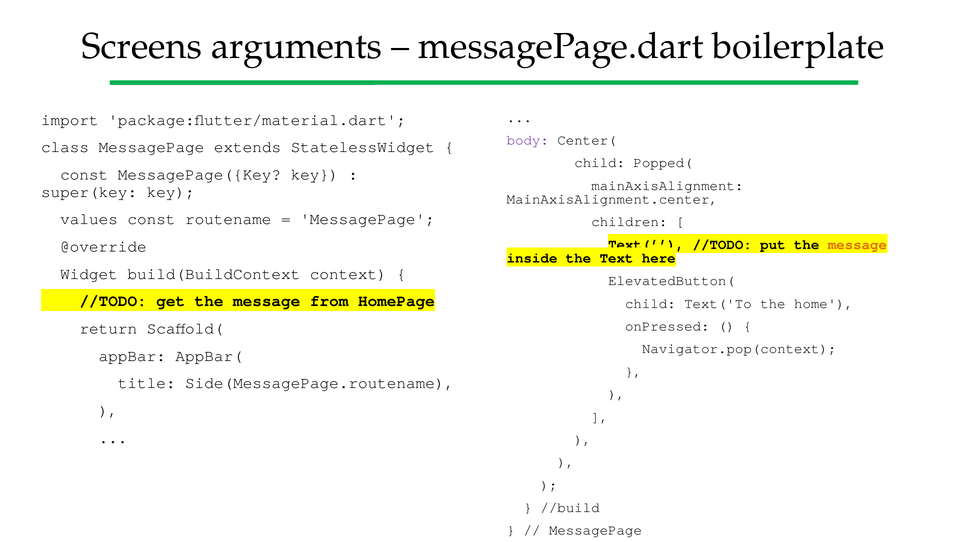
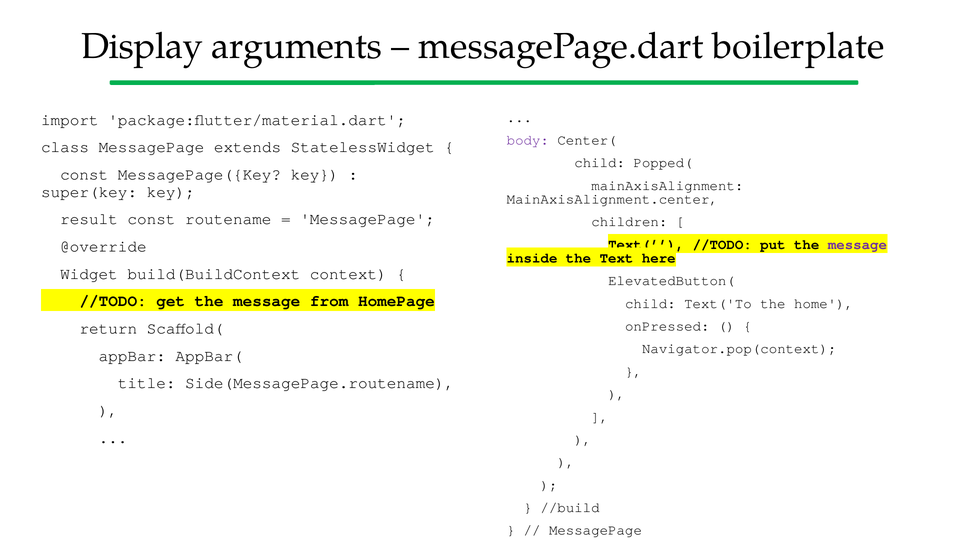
Screens: Screens -> Display
values: values -> result
message at (857, 245) colour: orange -> purple
